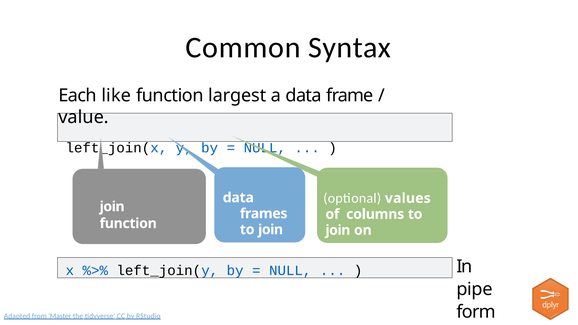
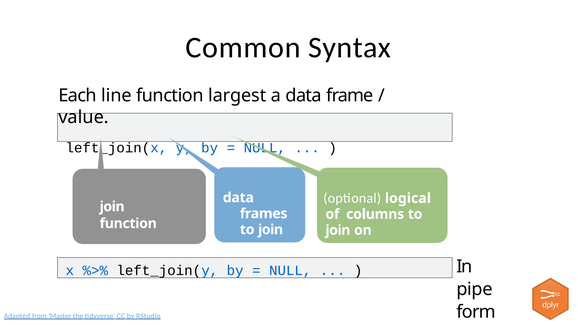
like: like -> line
values: values -> logical
